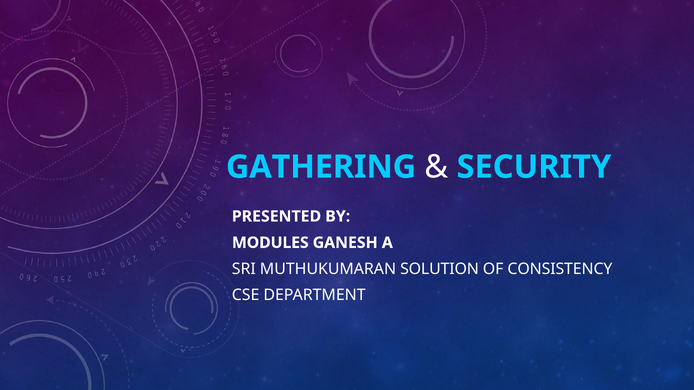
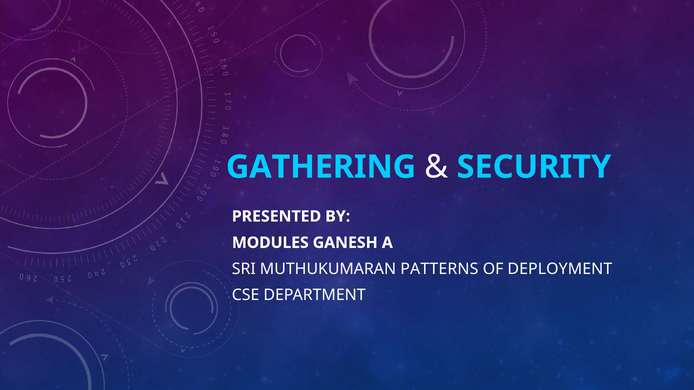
SOLUTION: SOLUTION -> PATTERNS
CONSISTENCY: CONSISTENCY -> DEPLOYMENT
